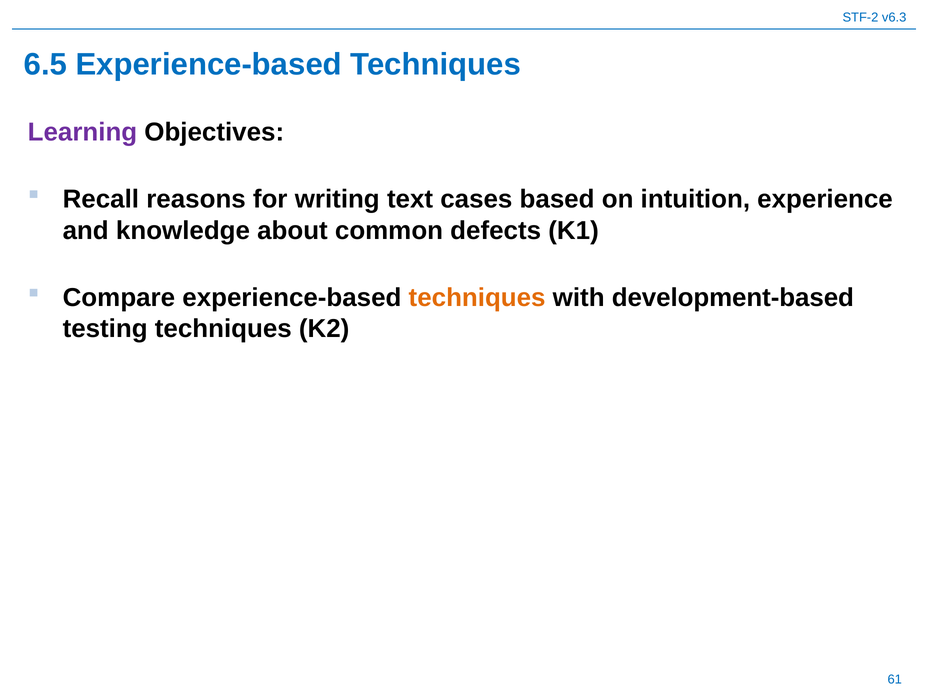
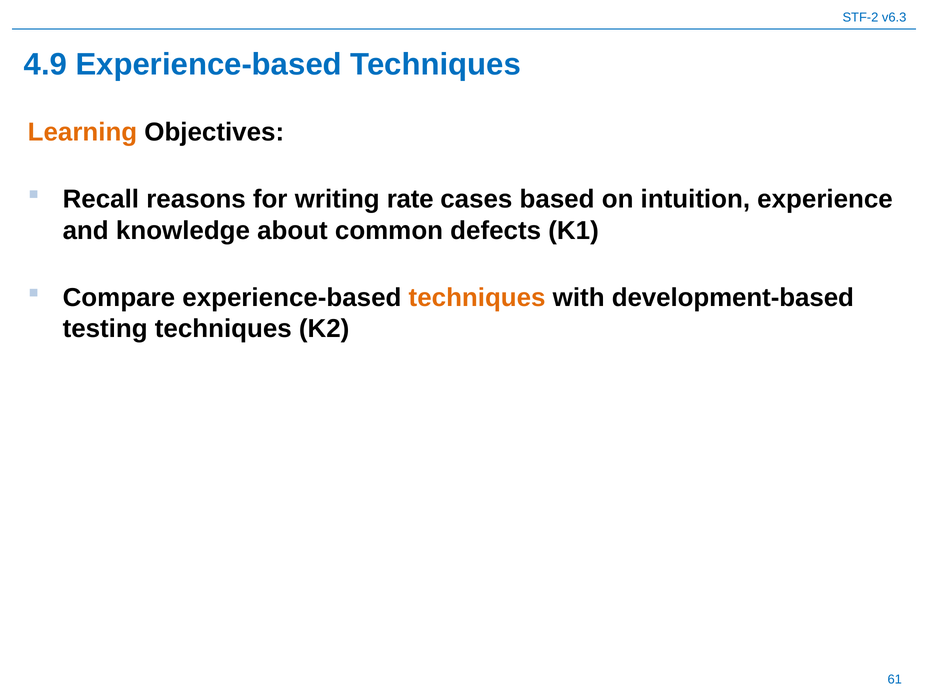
6.5: 6.5 -> 4.9
Learning colour: purple -> orange
text: text -> rate
